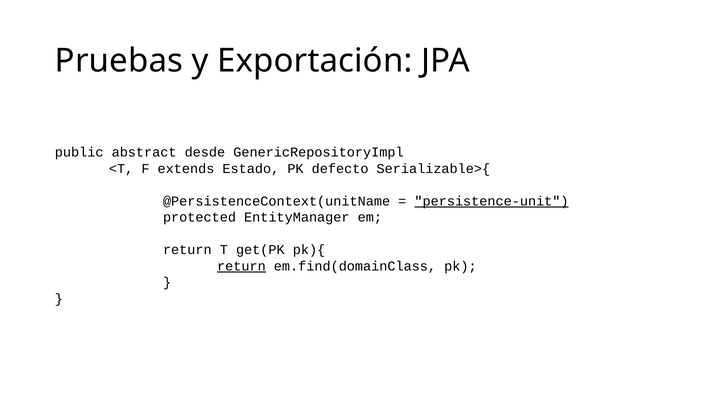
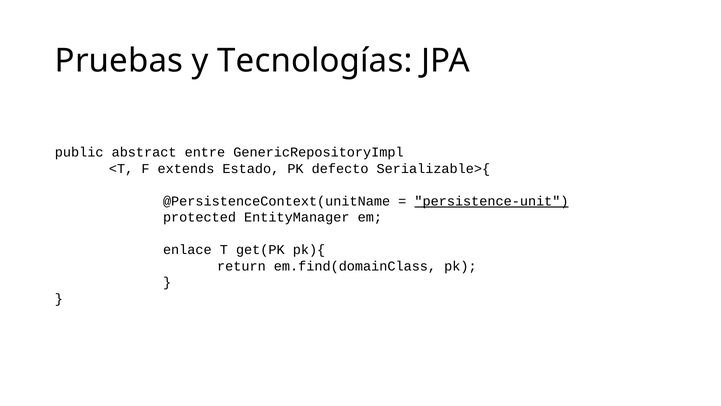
Exportación: Exportación -> Tecnologías
desde: desde -> entre
return at (187, 250): return -> enlace
return at (241, 266) underline: present -> none
